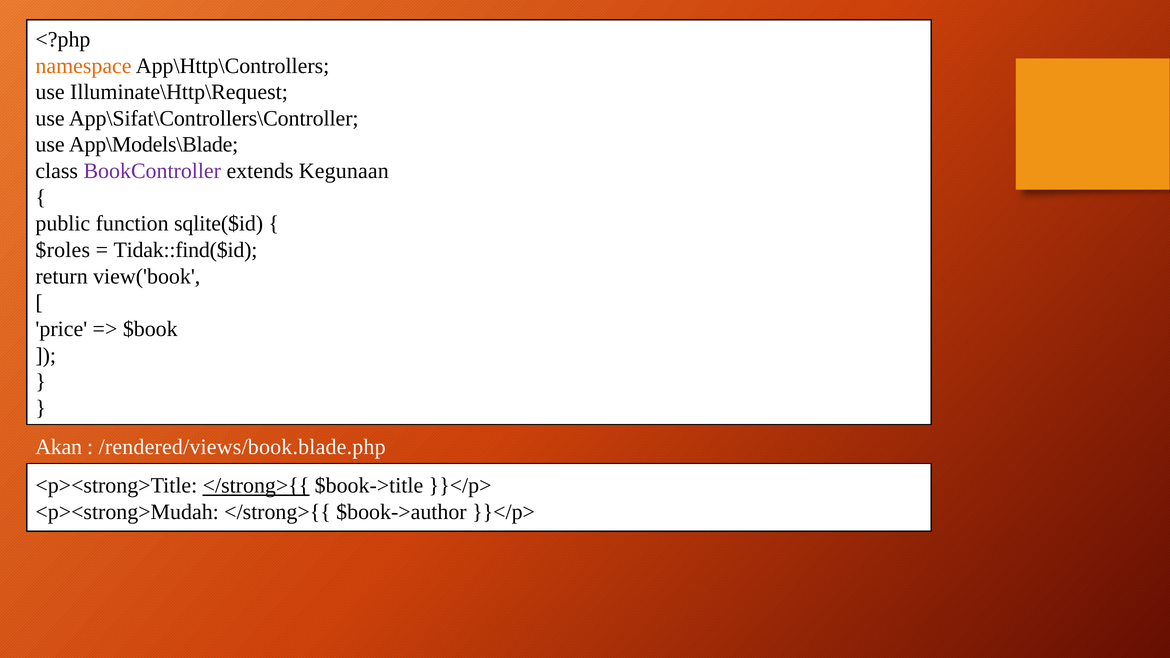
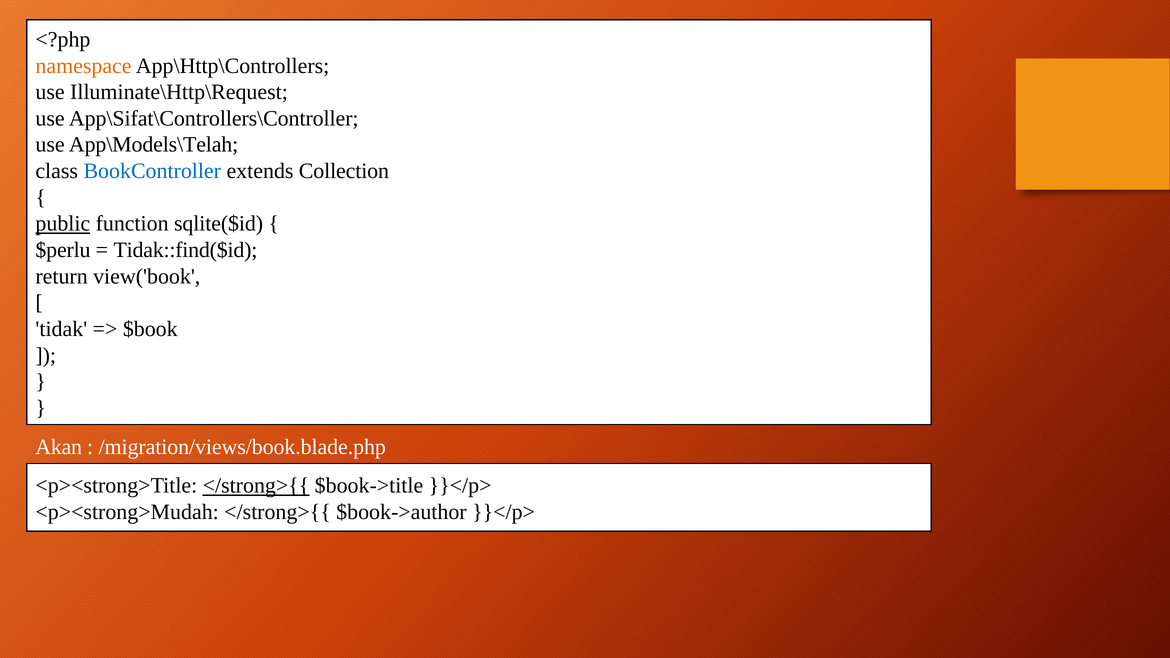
App\Models\Blade: App\Models\Blade -> App\Models\Telah
BookController colour: purple -> blue
Kegunaan: Kegunaan -> Collection
public underline: none -> present
$roles: $roles -> $perlu
price: price -> tidak
/rendered/views/book.blade.php: /rendered/views/book.blade.php -> /migration/views/book.blade.php
